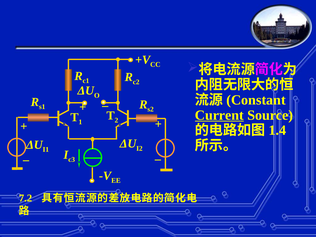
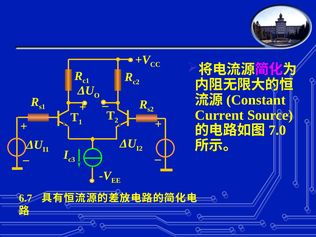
Current underline: present -> none
1.4: 1.4 -> 7.0
7.2: 7.2 -> 6.7
